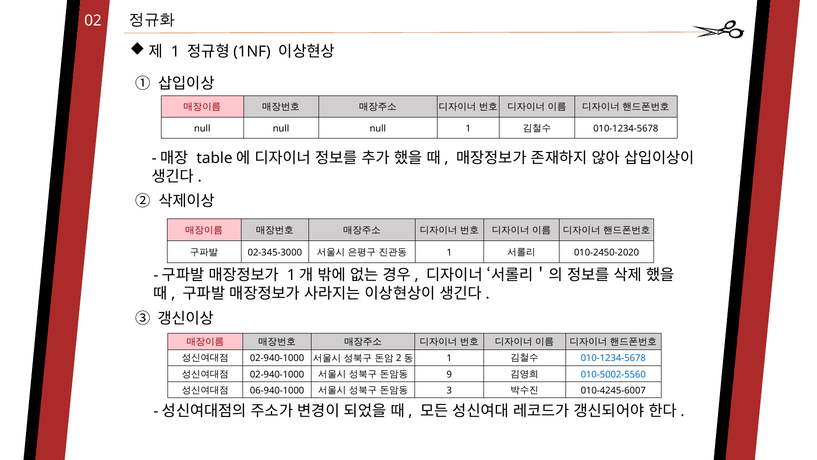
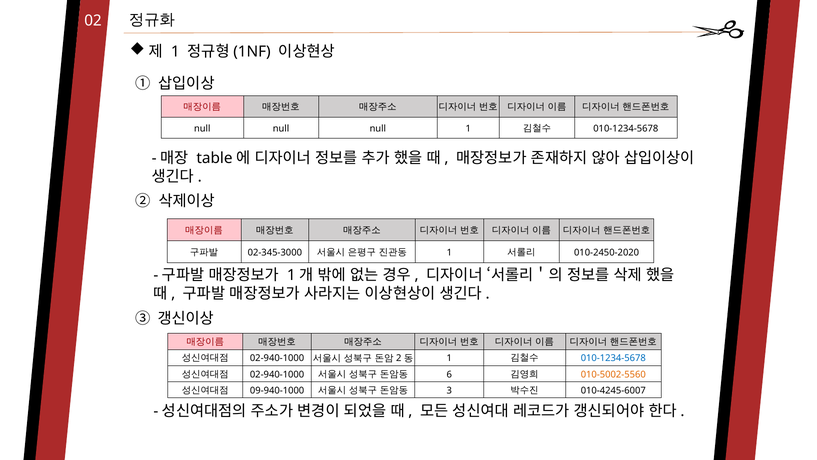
9: 9 -> 6
010-5002-5560 colour: blue -> orange
06-940-1000: 06-940-1000 -> 09-940-1000
